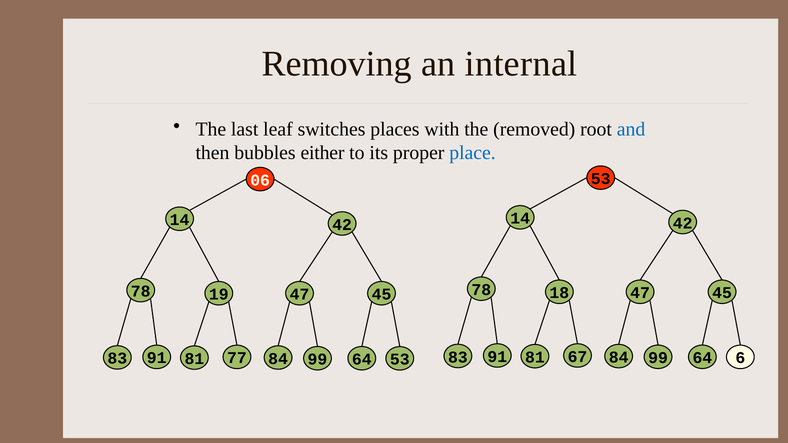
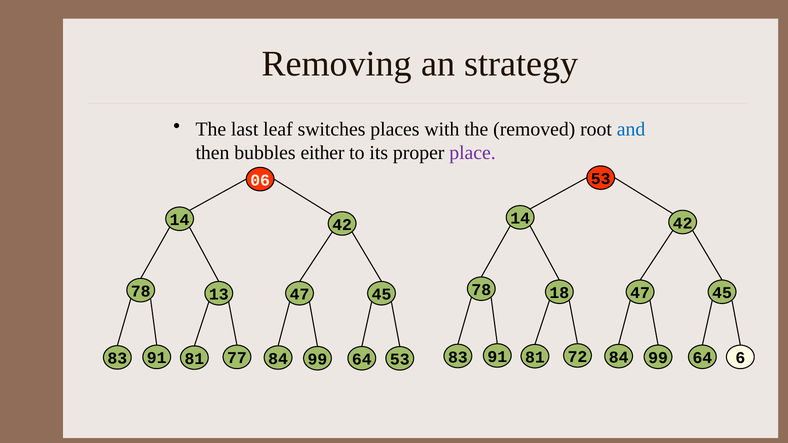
internal: internal -> strategy
place colour: blue -> purple
19: 19 -> 13
67: 67 -> 72
